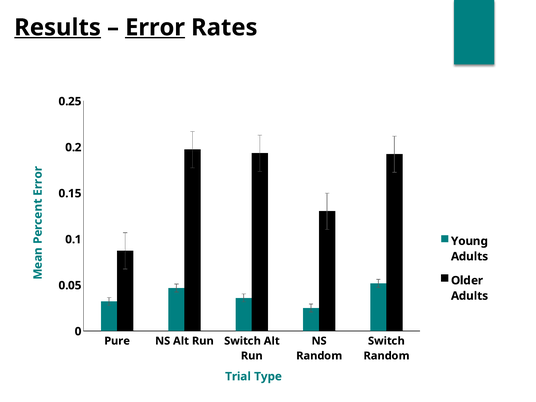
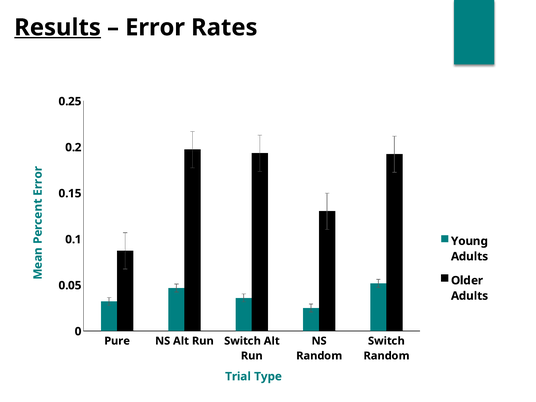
Error underline: present -> none
